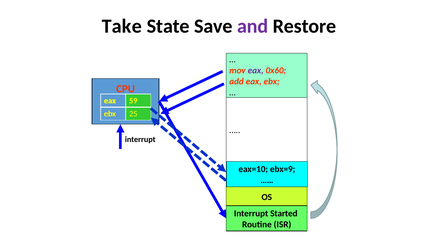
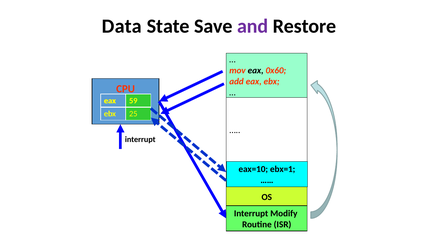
Take: Take -> Data
eax at (256, 71) colour: purple -> black
ebx=9: ebx=9 -> ebx=1
Started: Started -> Modify
